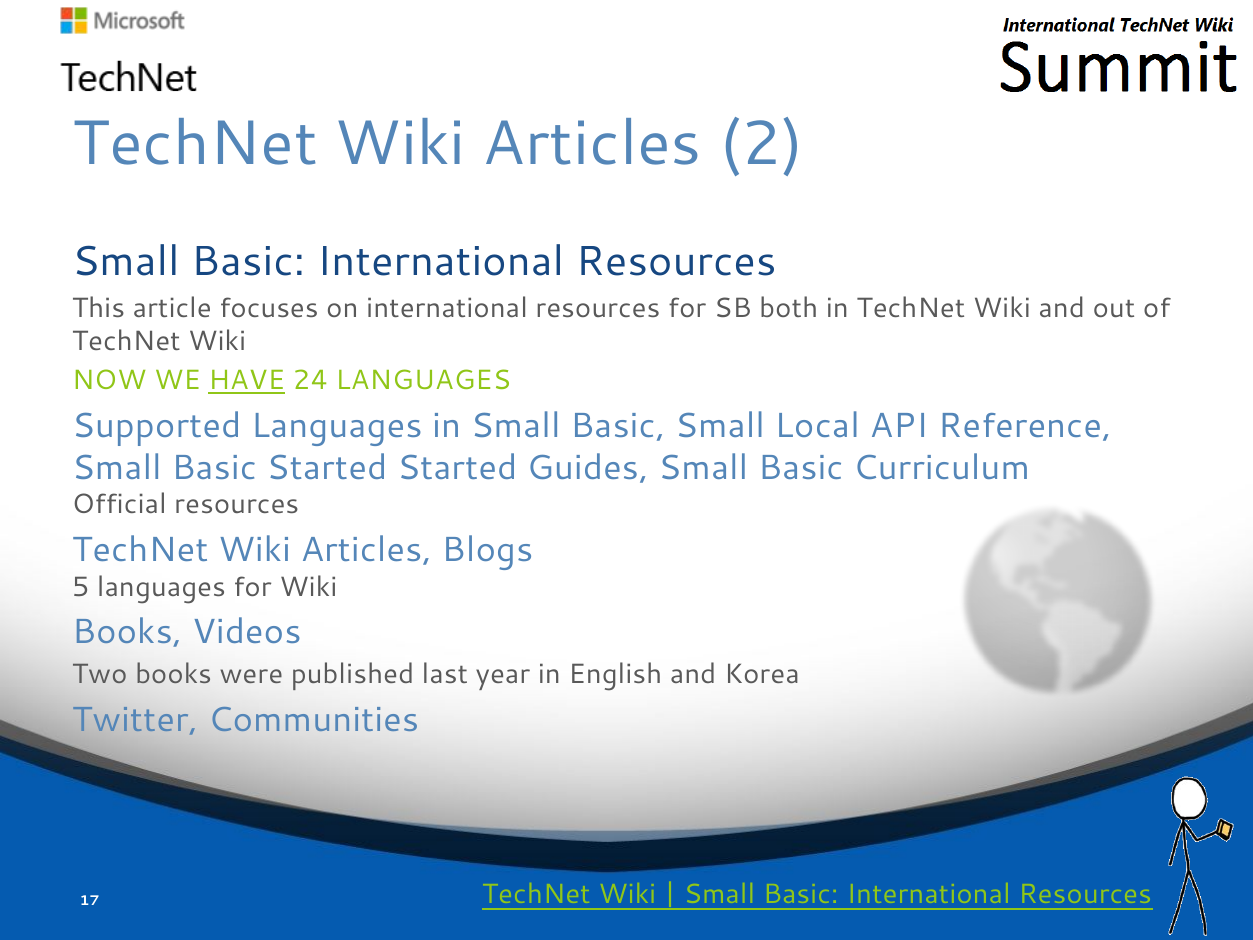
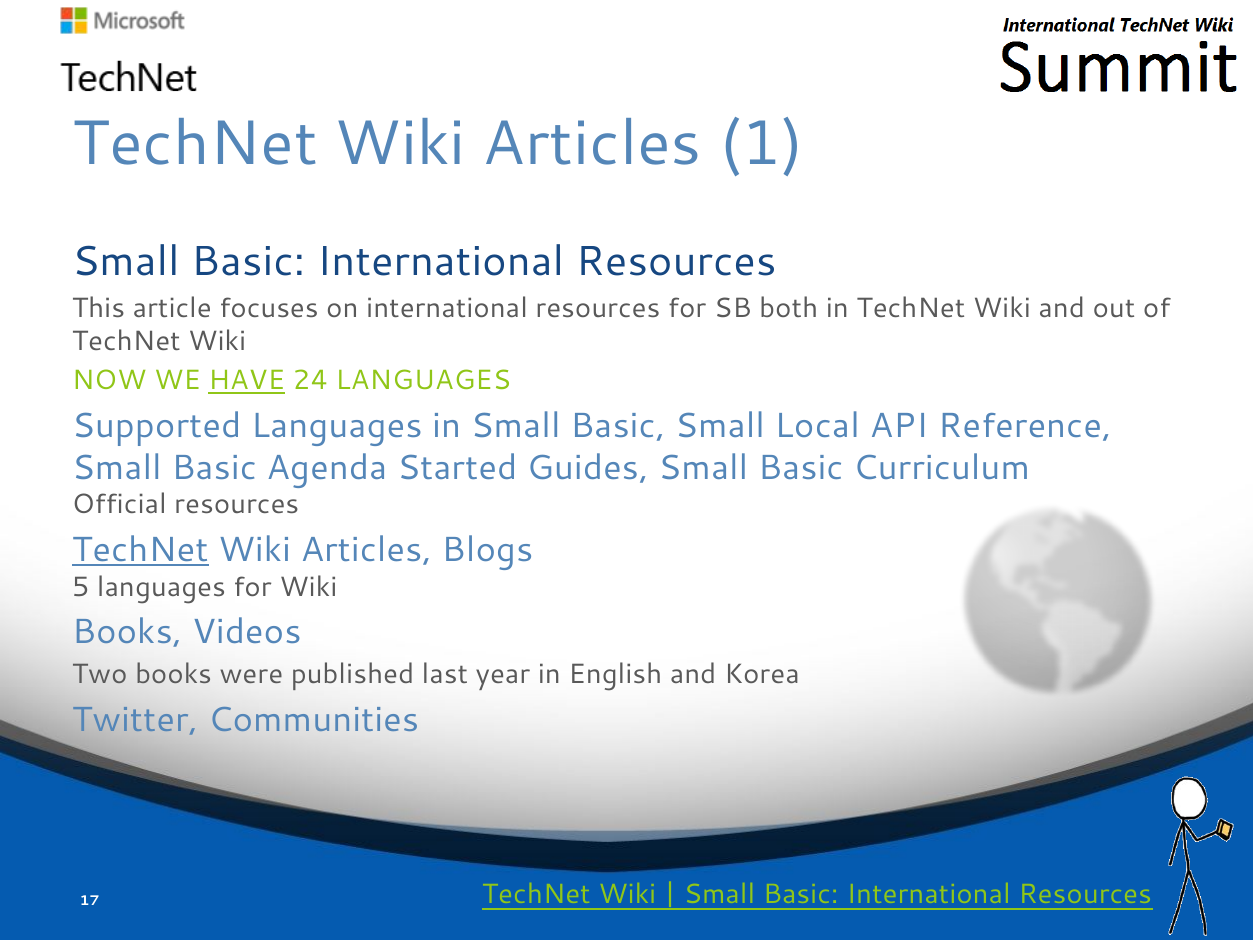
2: 2 -> 1
Basic Started: Started -> Agenda
TechNet at (140, 550) underline: none -> present
